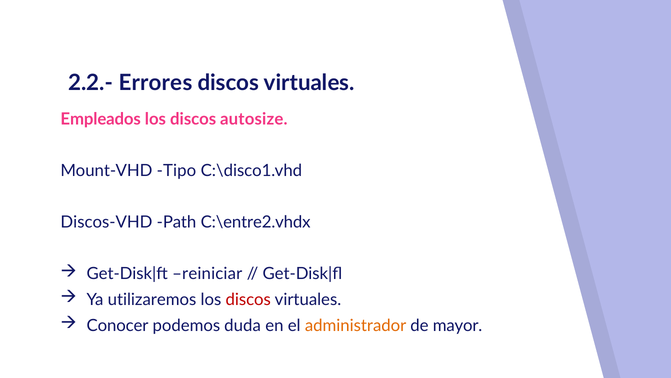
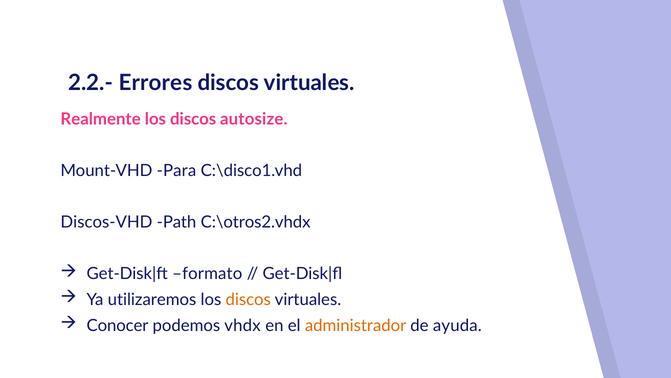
Empleados: Empleados -> Realmente
Tipo: Tipo -> Para
C:\entre2.vhdx: C:\entre2.vhdx -> C:\otros2.vhdx
reiniciar: reiniciar -> formato
discos at (248, 299) colour: red -> orange
duda: duda -> vhdx
mayor: mayor -> ayuda
